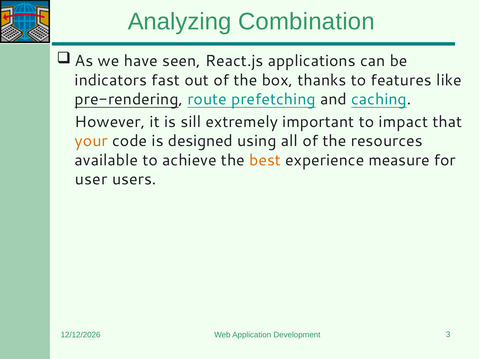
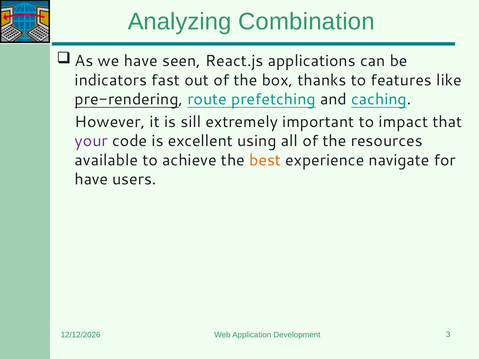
your colour: orange -> purple
designed: designed -> excellent
measure: measure -> navigate
user at (91, 179): user -> have
